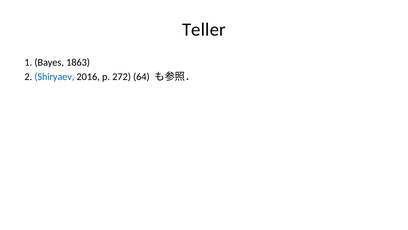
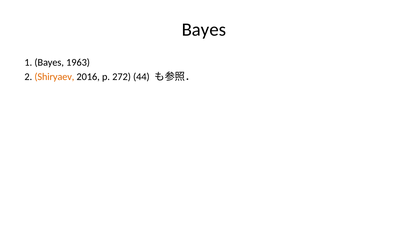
Teller at (204, 30): Teller -> Bayes
1863: 1863 -> 1963
Shiryaev colour: blue -> orange
64: 64 -> 44
